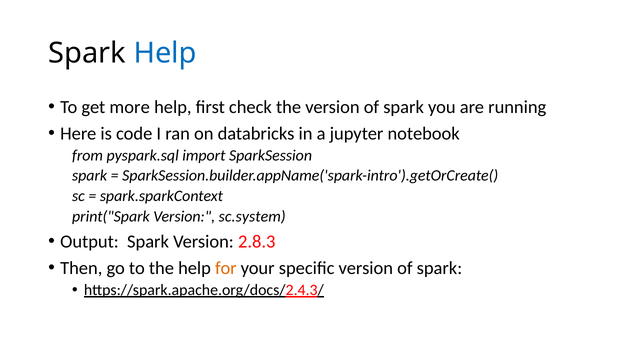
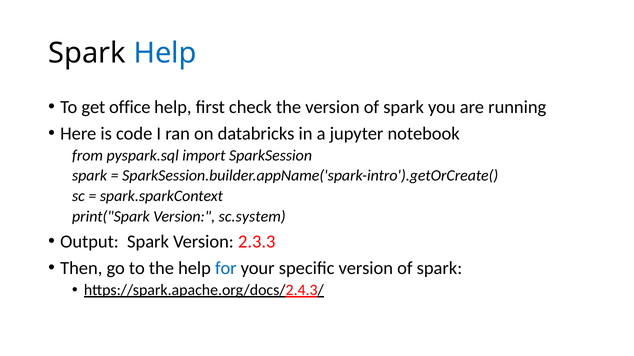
more: more -> office
2.8.3: 2.8.3 -> 2.3.3
for colour: orange -> blue
